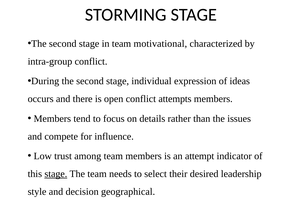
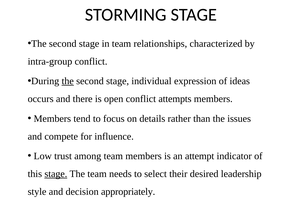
motivational: motivational -> relationships
the at (68, 81) underline: none -> present
geographical: geographical -> appropriately
